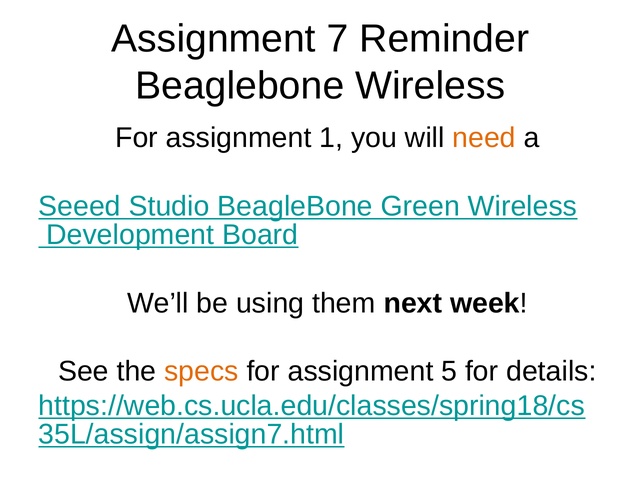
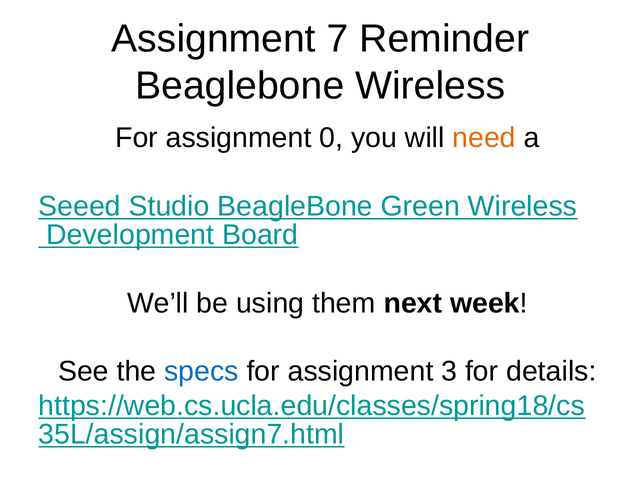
1: 1 -> 0
specs colour: orange -> blue
5: 5 -> 3
